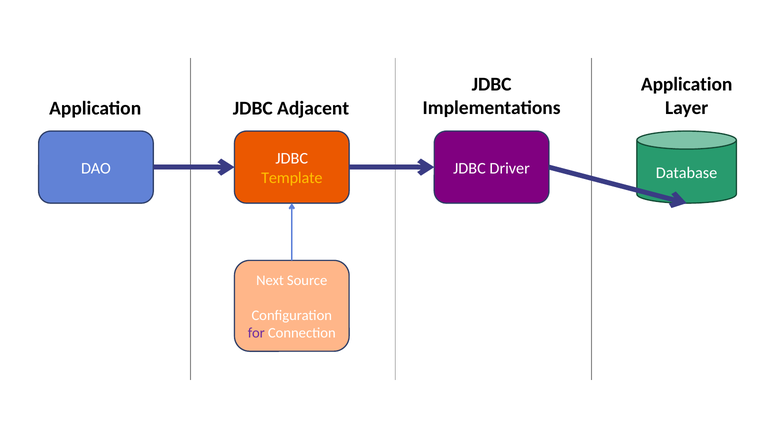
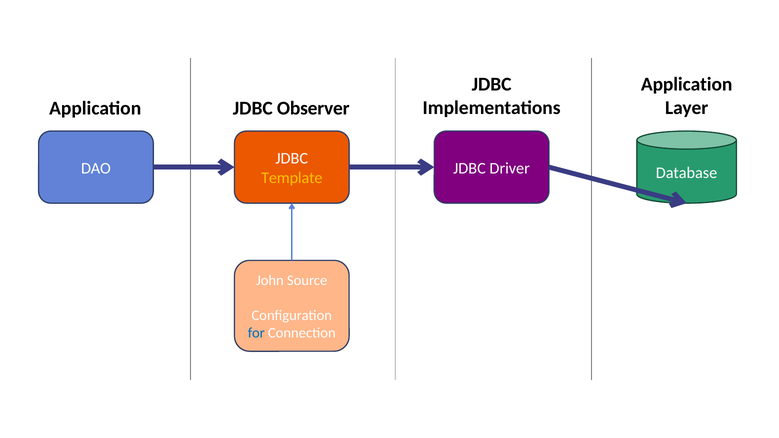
Adjacent: Adjacent -> Observer
Next: Next -> John
for colour: purple -> blue
